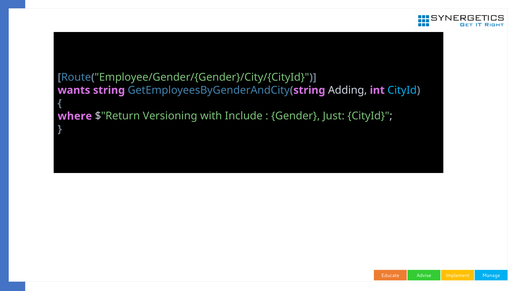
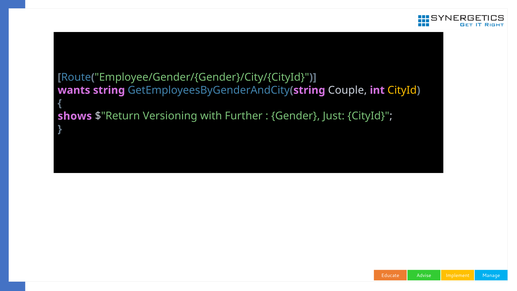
Adding: Adding -> Couple
CityId at (402, 90) colour: light blue -> yellow
where: where -> shows
Include: Include -> Further
